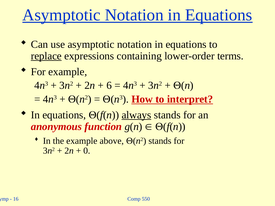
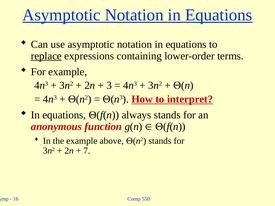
6: 6 -> 3
always underline: present -> none
0: 0 -> 7
